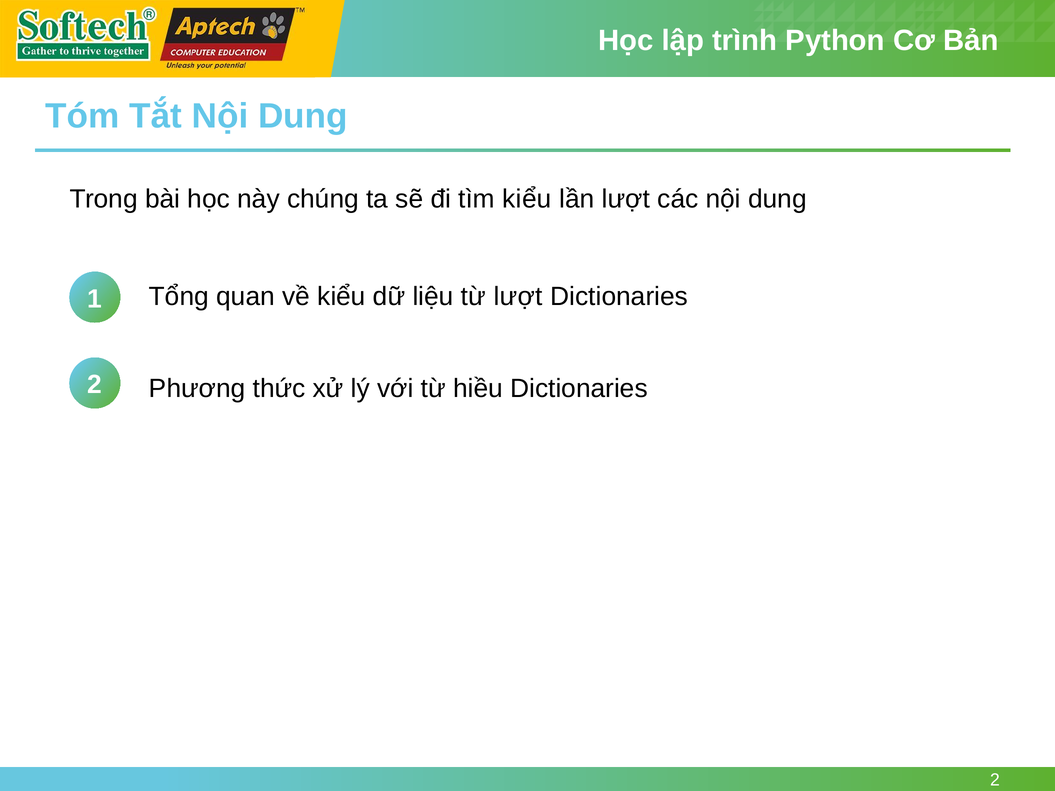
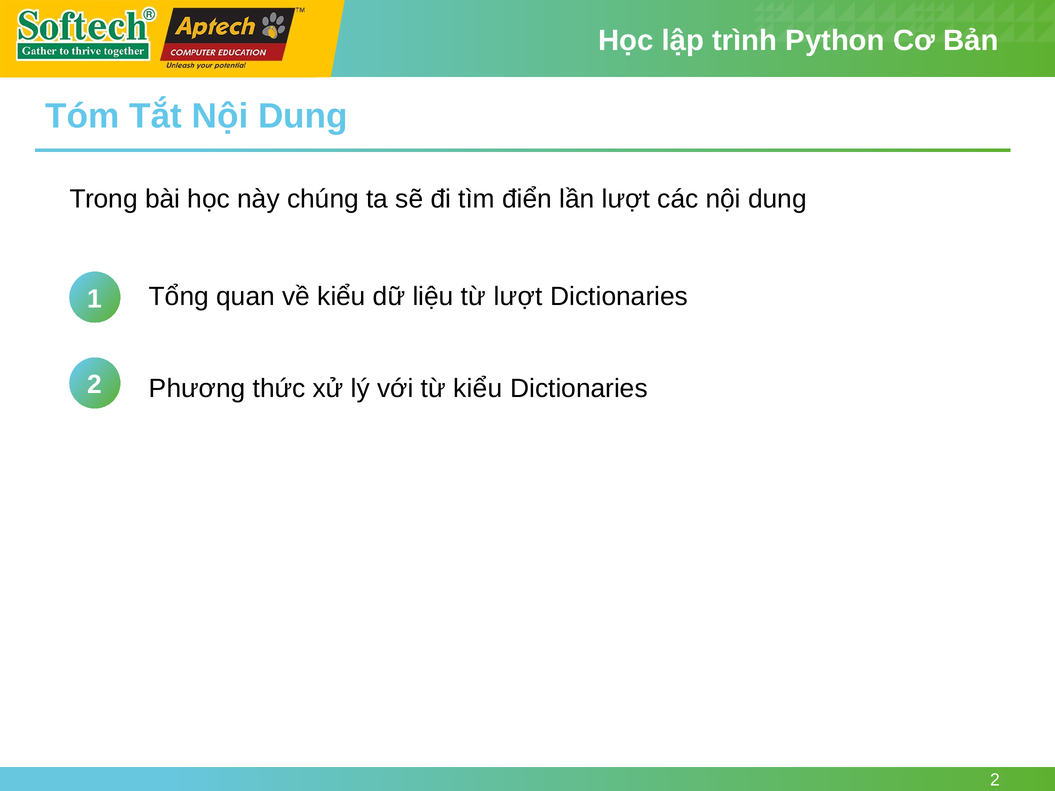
tìm kiểu: kiểu -> điển
từ hiều: hiều -> kiểu
